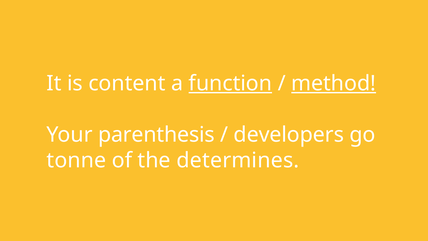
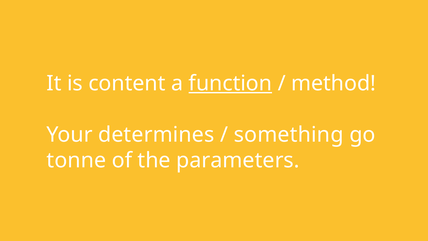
method underline: present -> none
parenthesis: parenthesis -> determines
developers: developers -> something
determines: determines -> parameters
